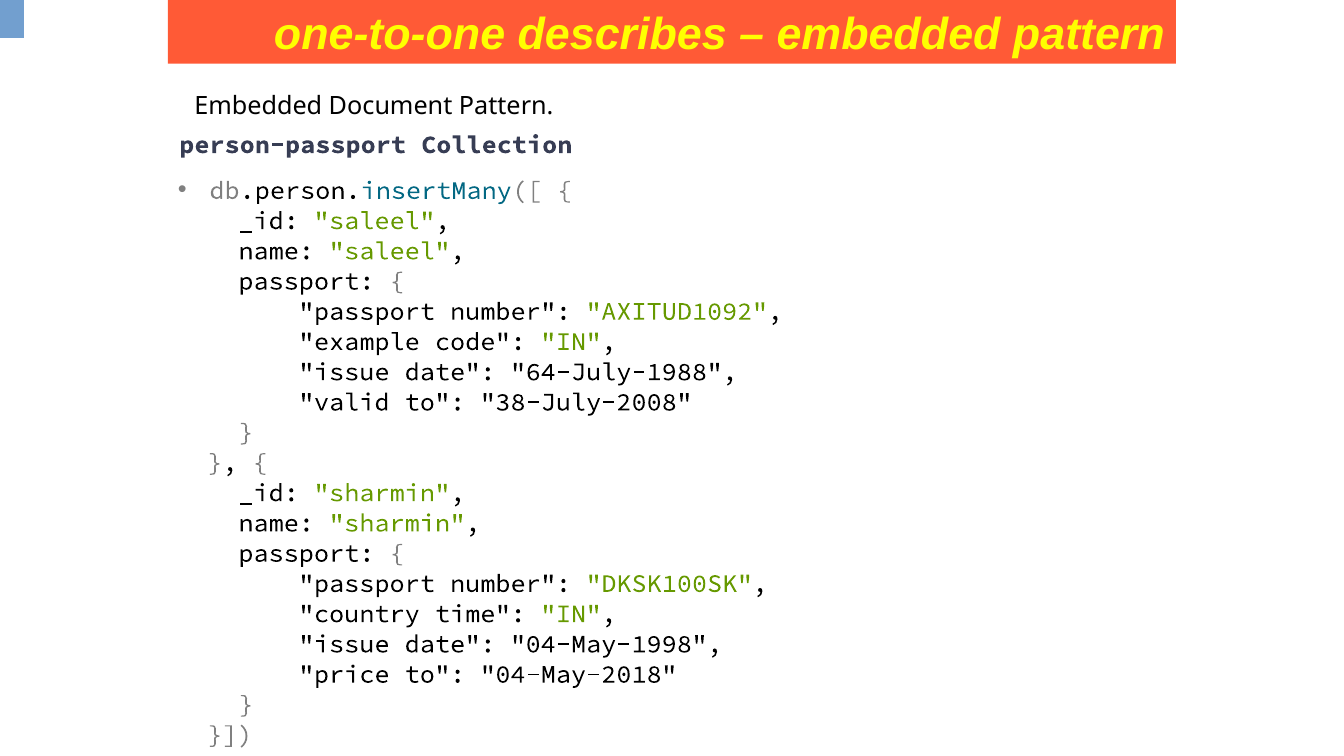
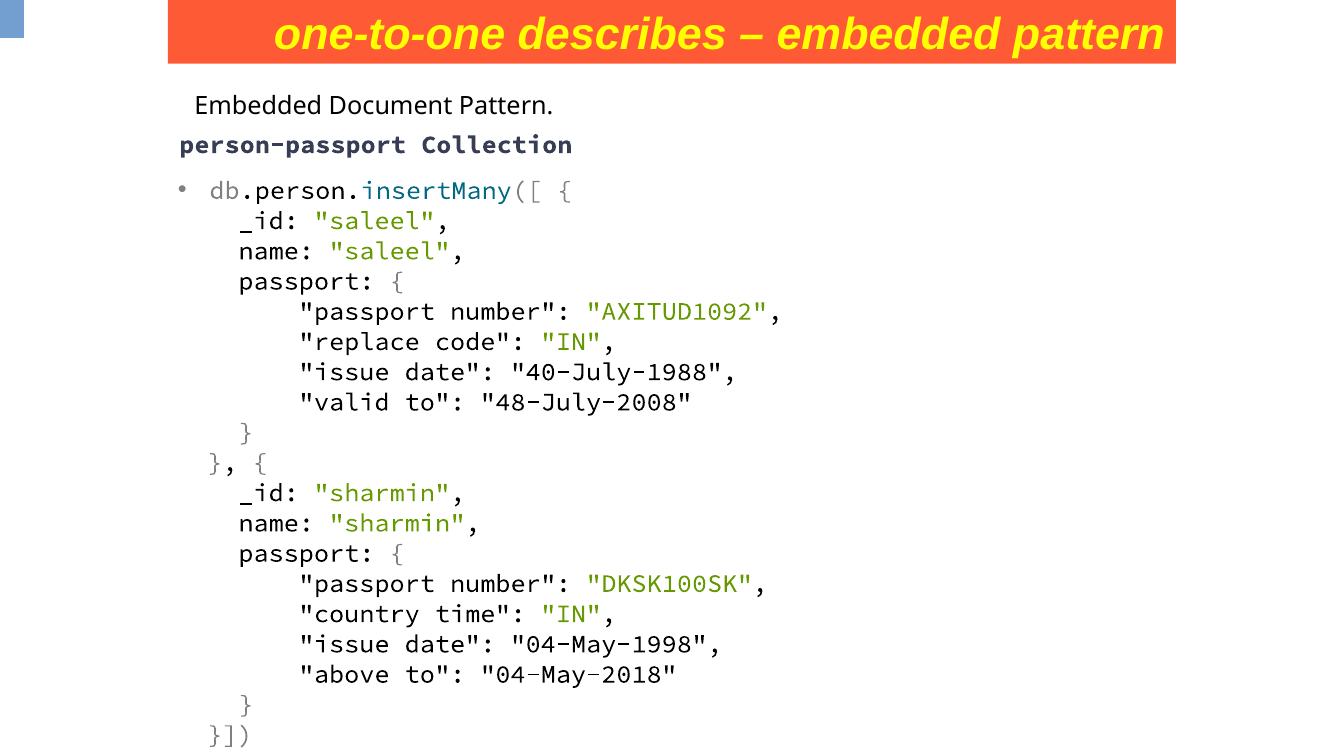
example: example -> replace
64-July-1988: 64-July-1988 -> 40-July-1988
38-July-2008: 38-July-2008 -> 48-July-2008
price: price -> above
